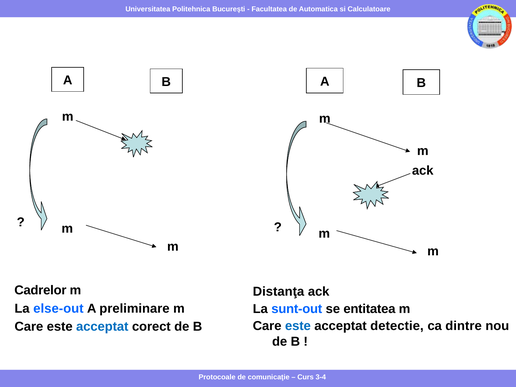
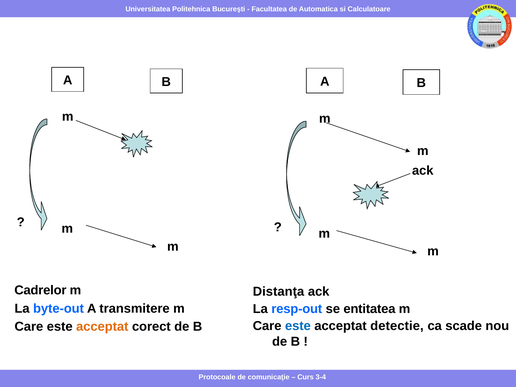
else-out: else-out -> byte-out
preliminare: preliminare -> transmitere
sunt-out: sunt-out -> resp-out
dintre: dintre -> scade
acceptat at (102, 326) colour: blue -> orange
